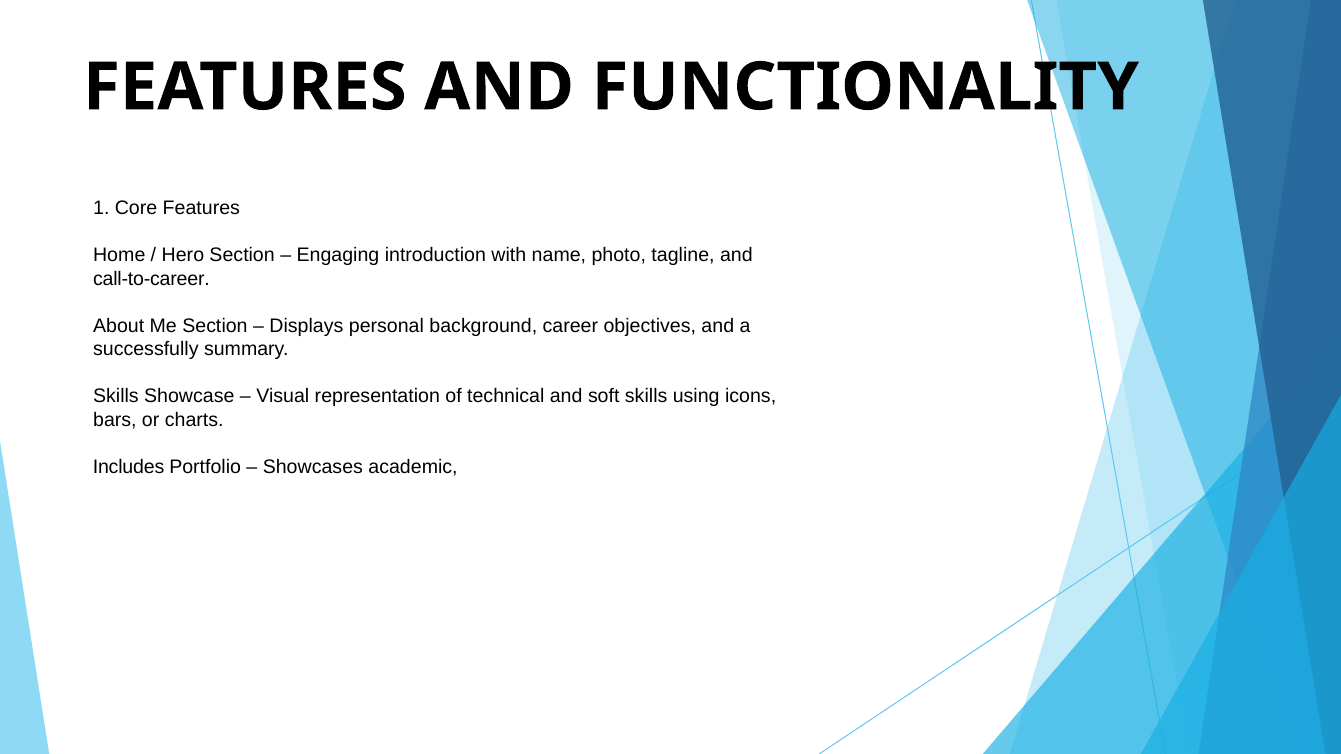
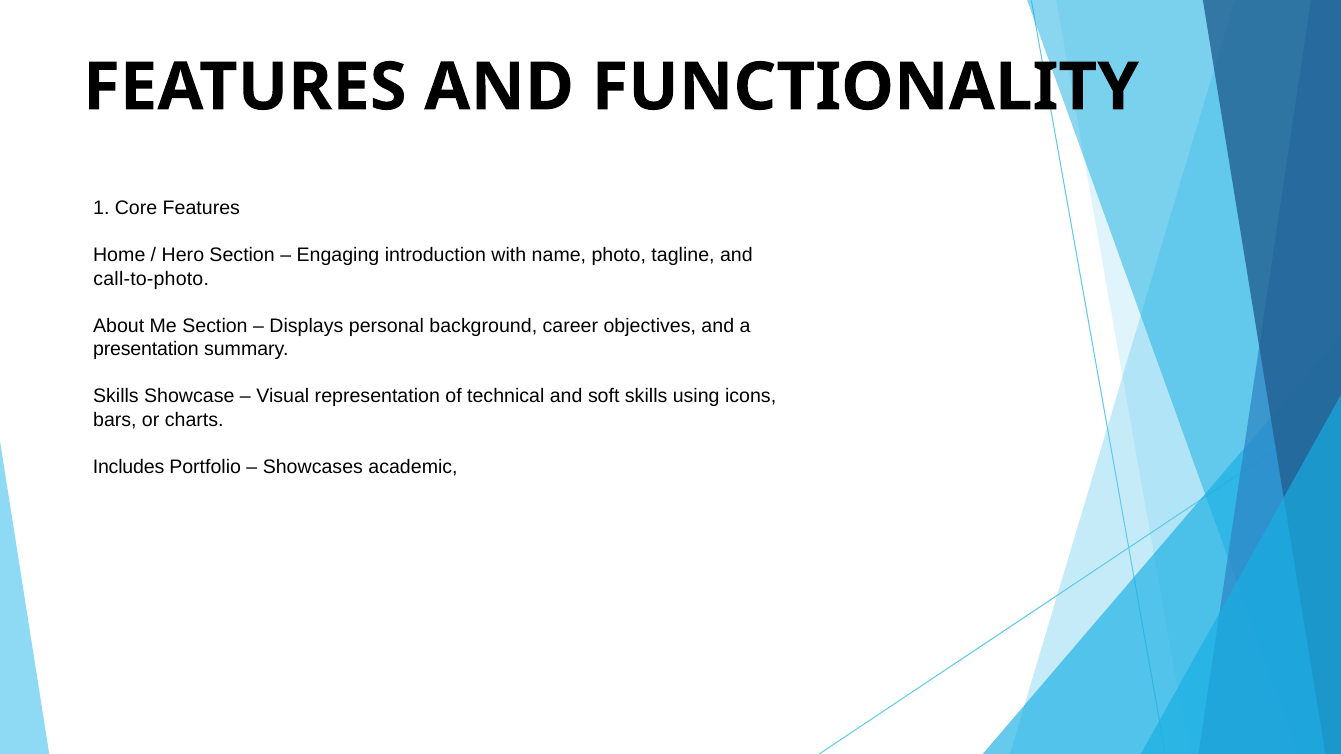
call-to-career: call-to-career -> call-to-photo
successfully: successfully -> presentation
